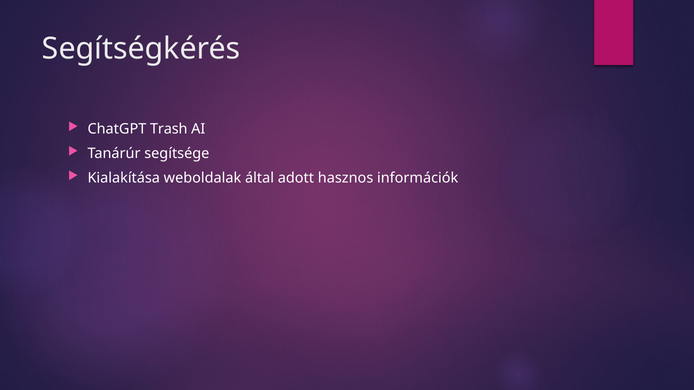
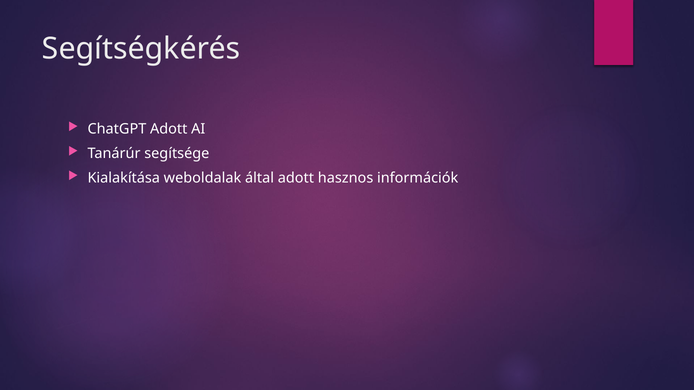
ChatGPT Trash: Trash -> Adott
